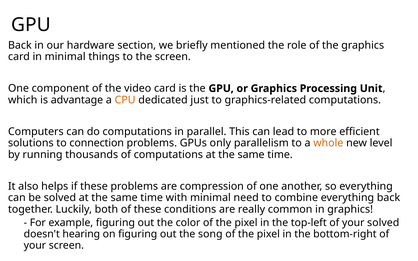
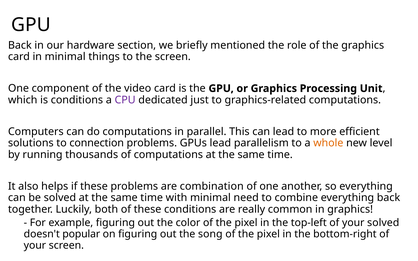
is advantage: advantage -> conditions
CPU colour: orange -> purple
GPUs only: only -> lead
compression: compression -> combination
hearing: hearing -> popular
